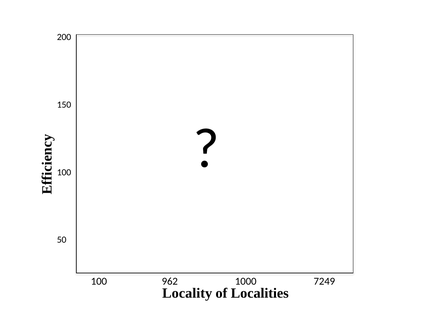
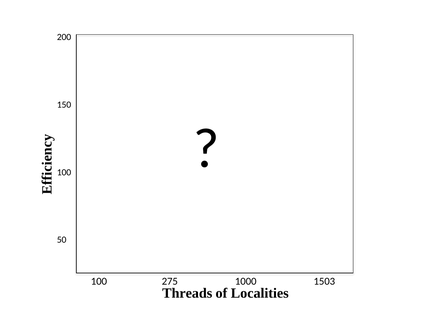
962: 962 -> 275
7249: 7249 -> 1503
Locality: Locality -> Threads
